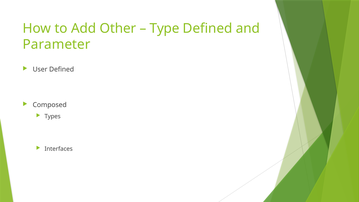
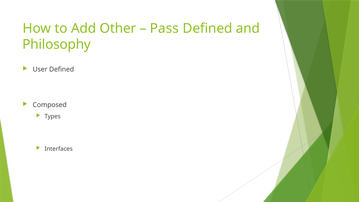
Type: Type -> Pass
Parameter: Parameter -> Philosophy
